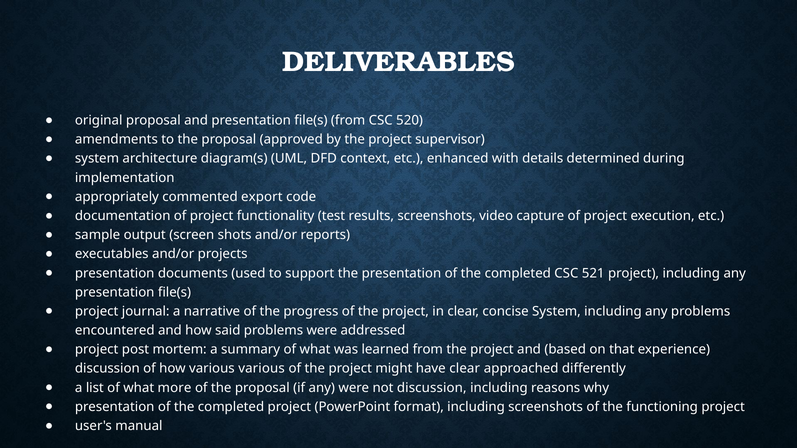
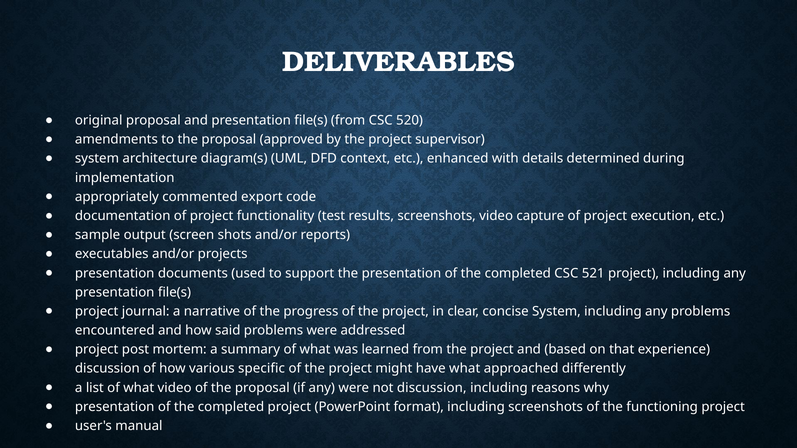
various various: various -> specific
have clear: clear -> what
what more: more -> video
